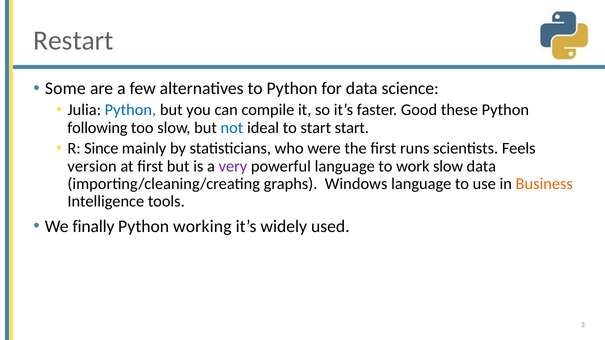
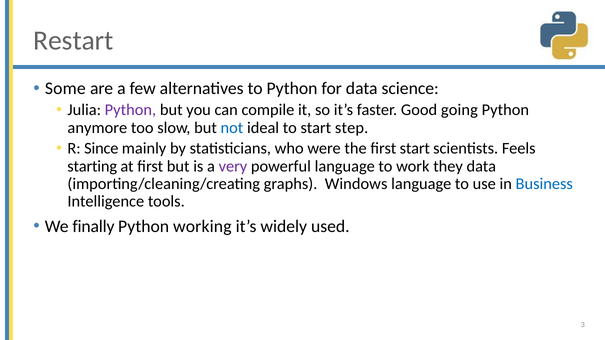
Python at (130, 110) colour: blue -> purple
these: these -> going
following: following -> anymore
start start: start -> step
first runs: runs -> start
version: version -> starting
work slow: slow -> they
Business colour: orange -> blue
